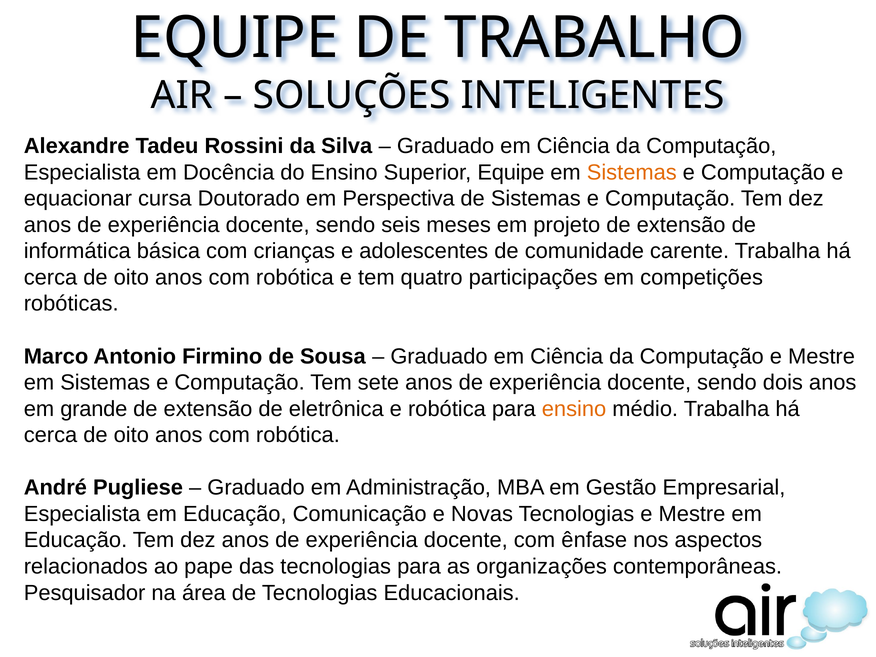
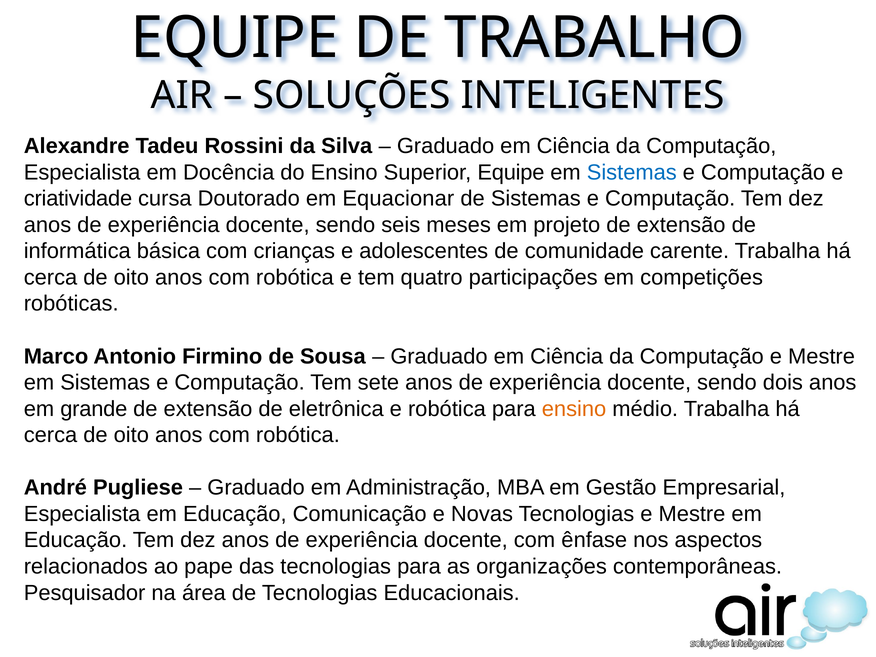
Sistemas at (632, 172) colour: orange -> blue
equacionar: equacionar -> criatividade
Perspectiva: Perspectiva -> Equacionar
